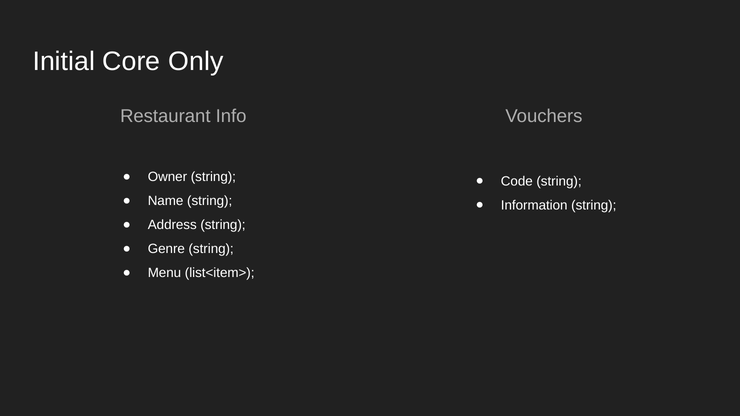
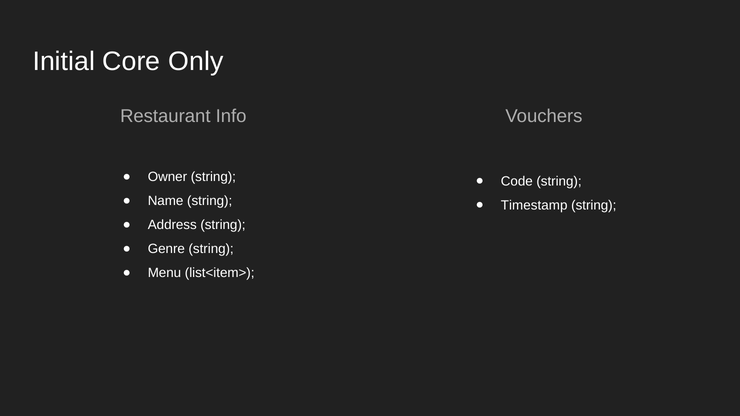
Information: Information -> Timestamp
